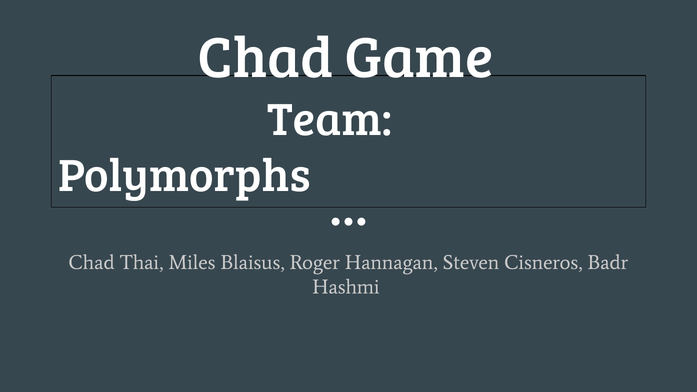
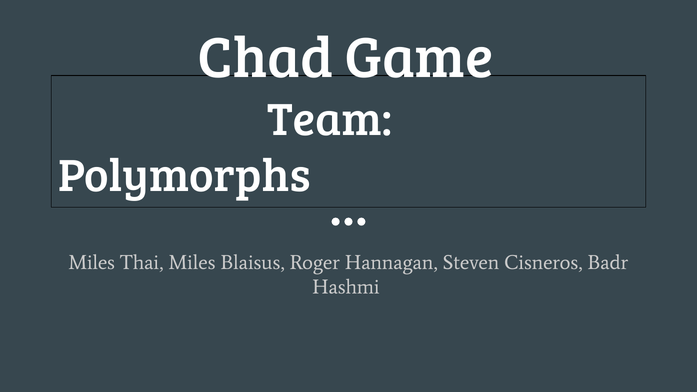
Chad at (92, 263): Chad -> Miles
